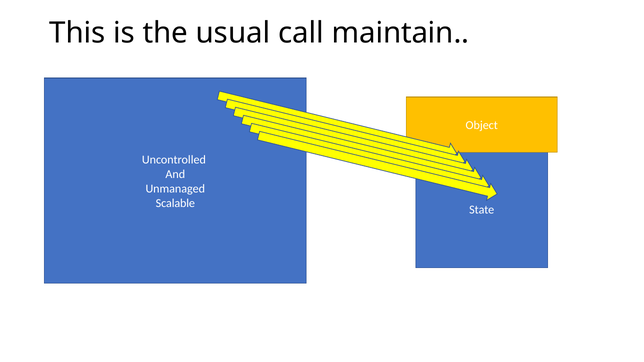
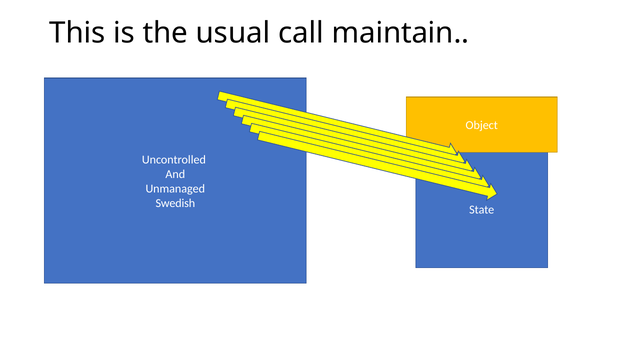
Scalable: Scalable -> Swedish
